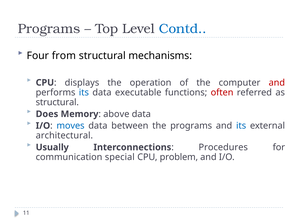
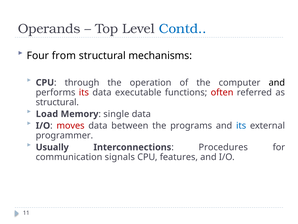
Programs at (49, 29): Programs -> Operands
displays: displays -> through
and at (277, 82) colour: red -> black
its at (84, 92) colour: blue -> red
Does: Does -> Load
above: above -> single
moves colour: blue -> red
architectural: architectural -> programmer
special: special -> signals
problem: problem -> features
